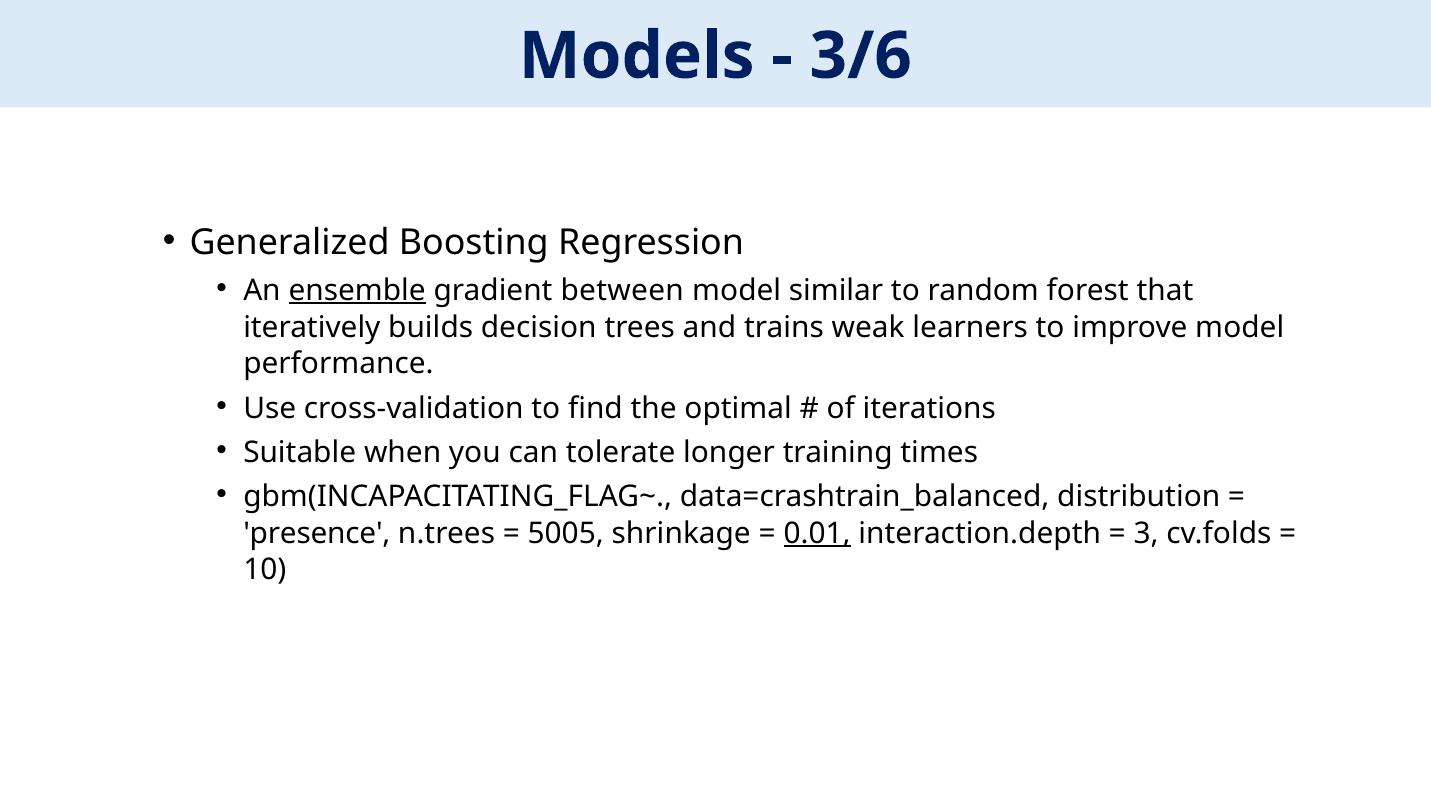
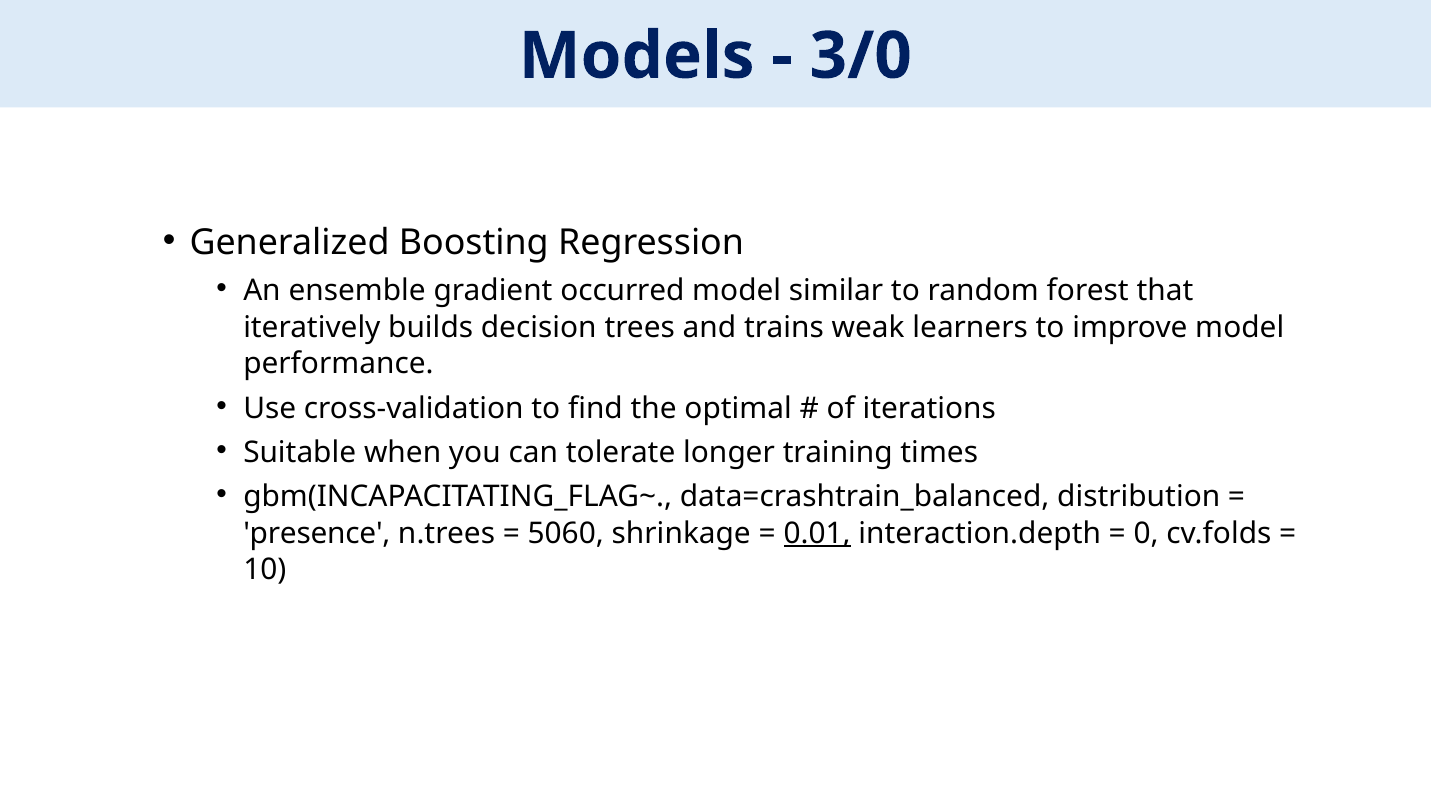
3/6: 3/6 -> 3/0
ensemble underline: present -> none
between: between -> occurred
5005: 5005 -> 5060
3: 3 -> 0
